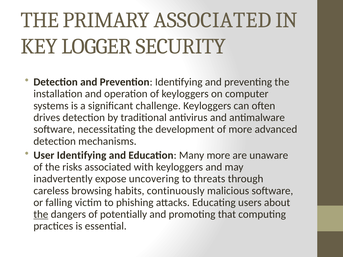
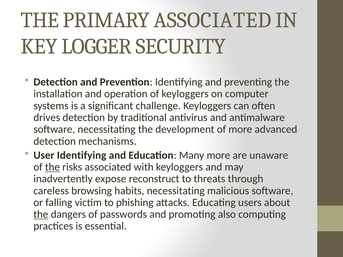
the at (52, 167) underline: none -> present
uncovering: uncovering -> reconstruct
habits continuously: continuously -> necessitating
potentially: potentially -> passwords
that: that -> also
